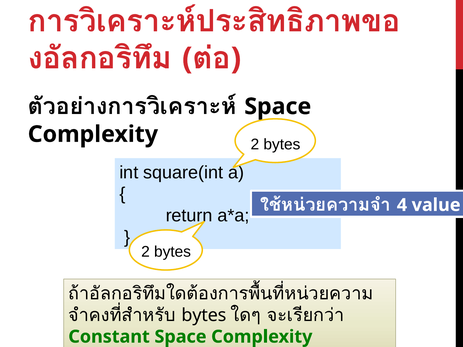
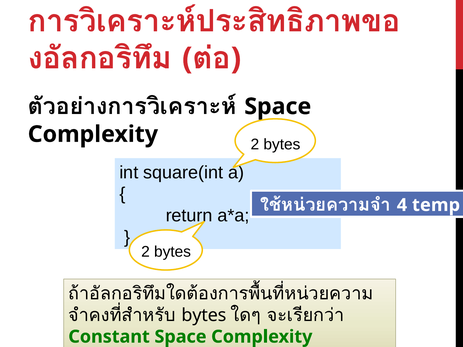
value: value -> temp
